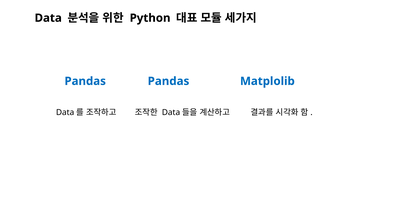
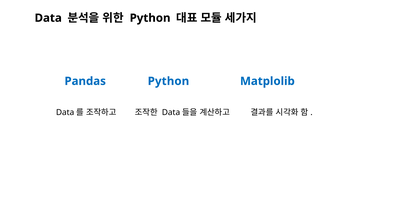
Pandas Pandas: Pandas -> Python
